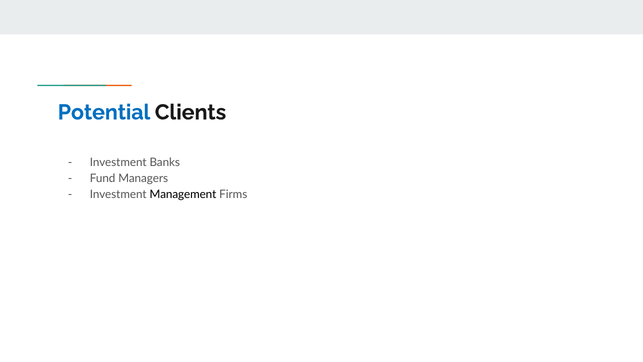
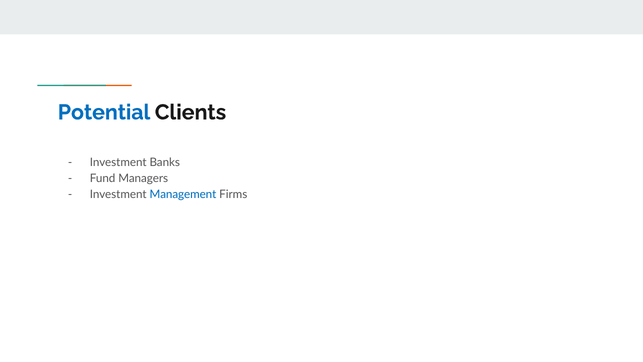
Management colour: black -> blue
